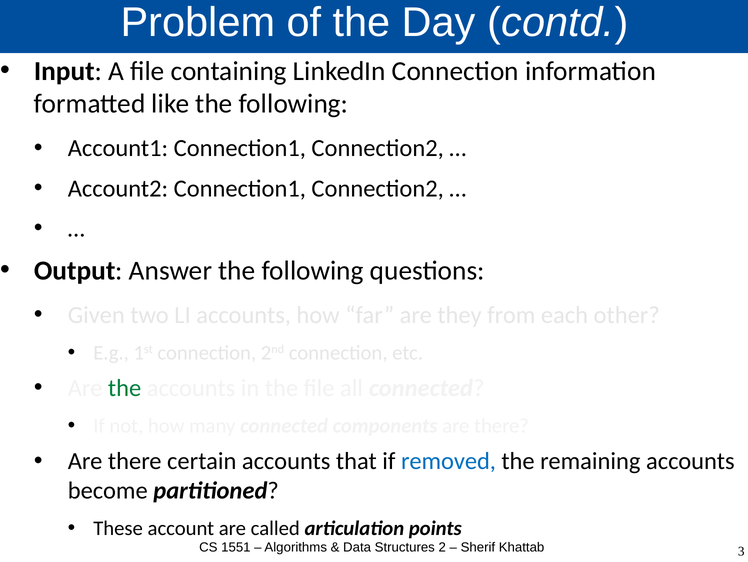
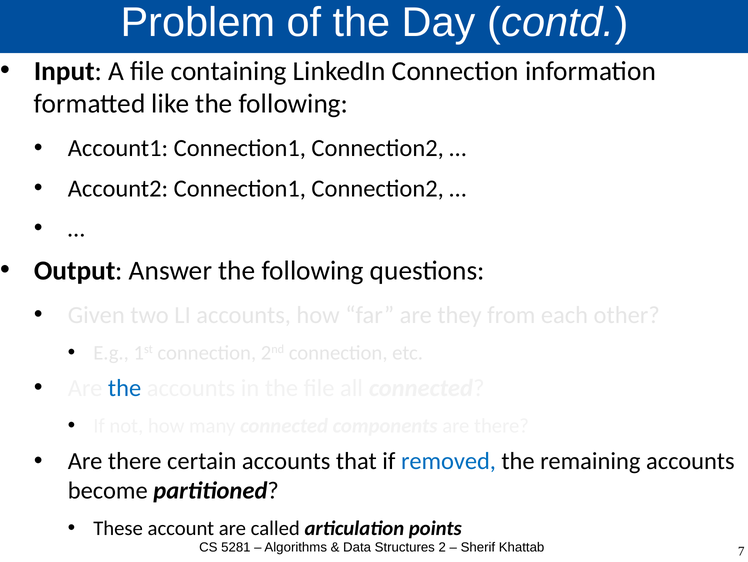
the at (125, 388) colour: green -> blue
1551: 1551 -> 5281
3: 3 -> 7
